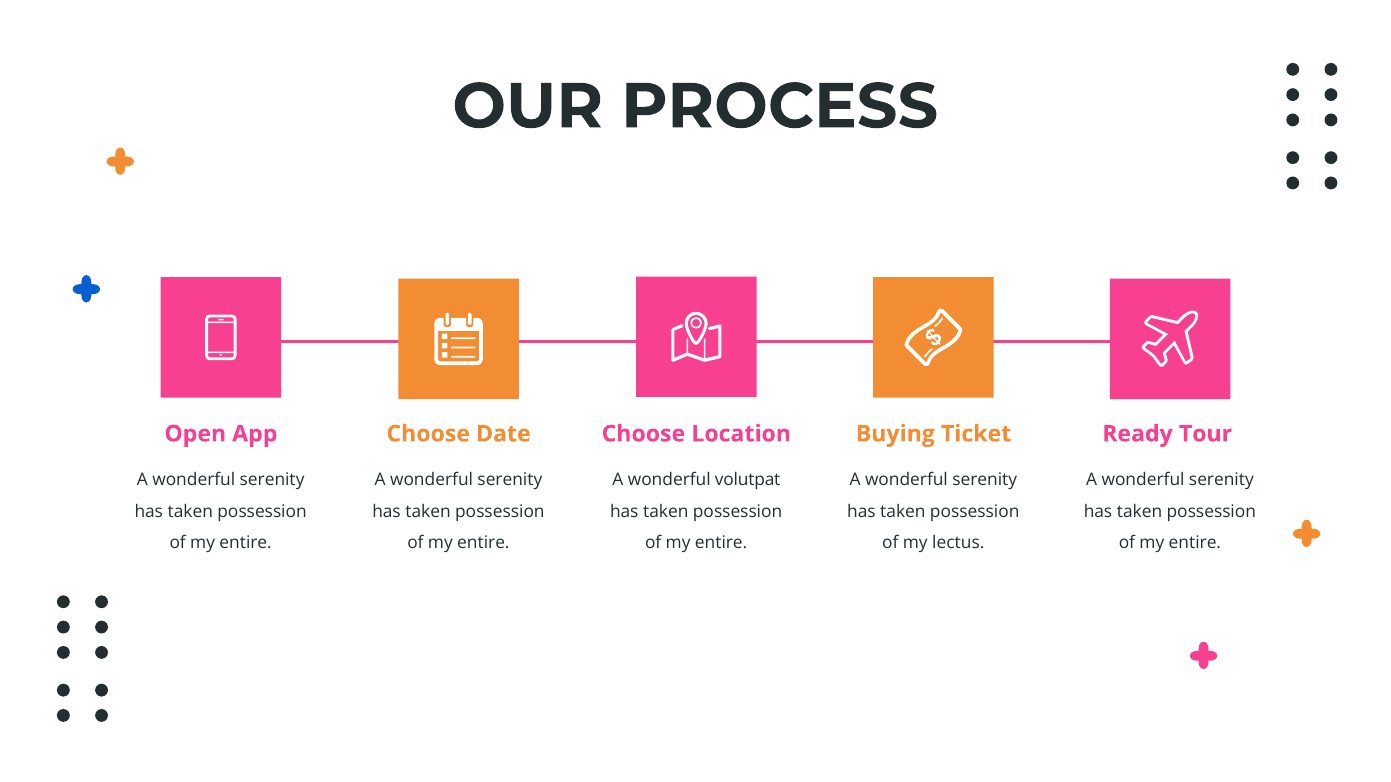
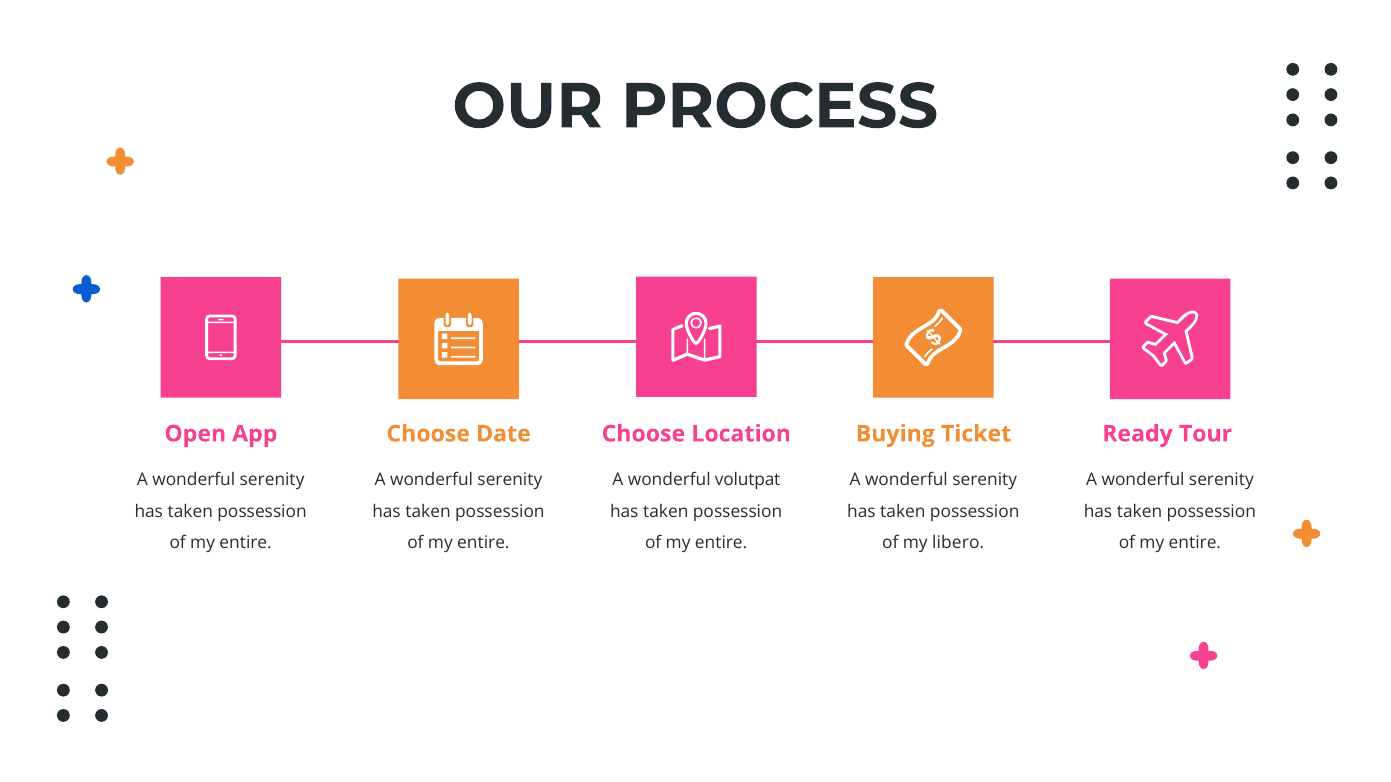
lectus: lectus -> libero
